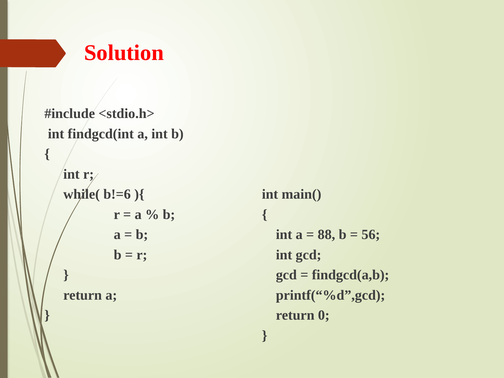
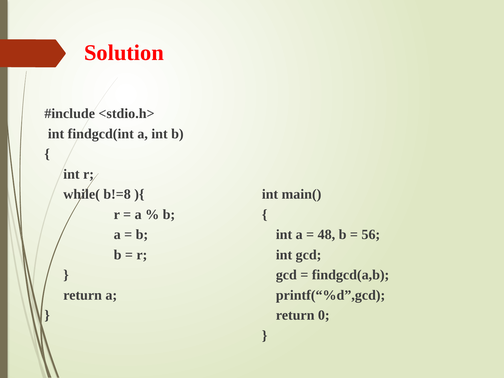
b!=6: b!=6 -> b!=8
88: 88 -> 48
